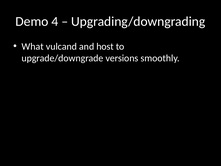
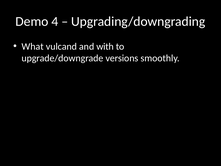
host: host -> with
